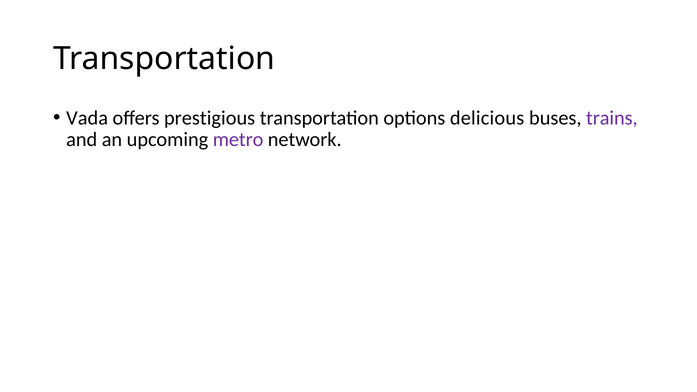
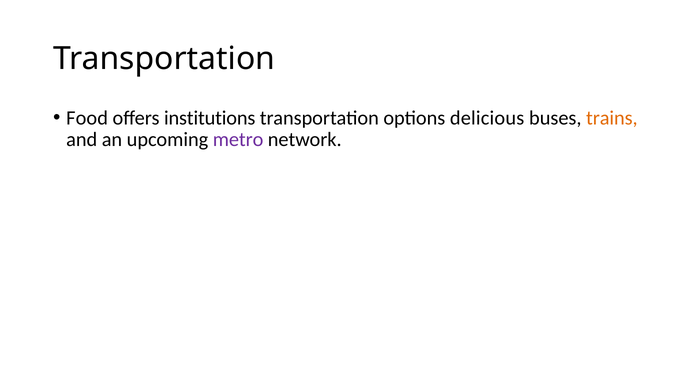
Vada: Vada -> Food
prestigious: prestigious -> institutions
trains colour: purple -> orange
